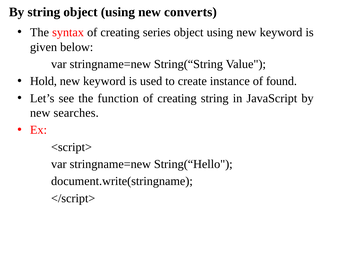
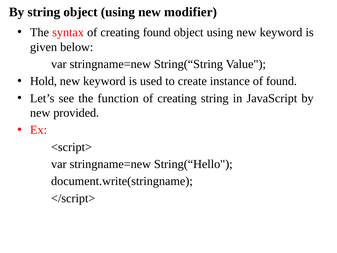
converts: converts -> modifier
creating series: series -> found
searches: searches -> provided
